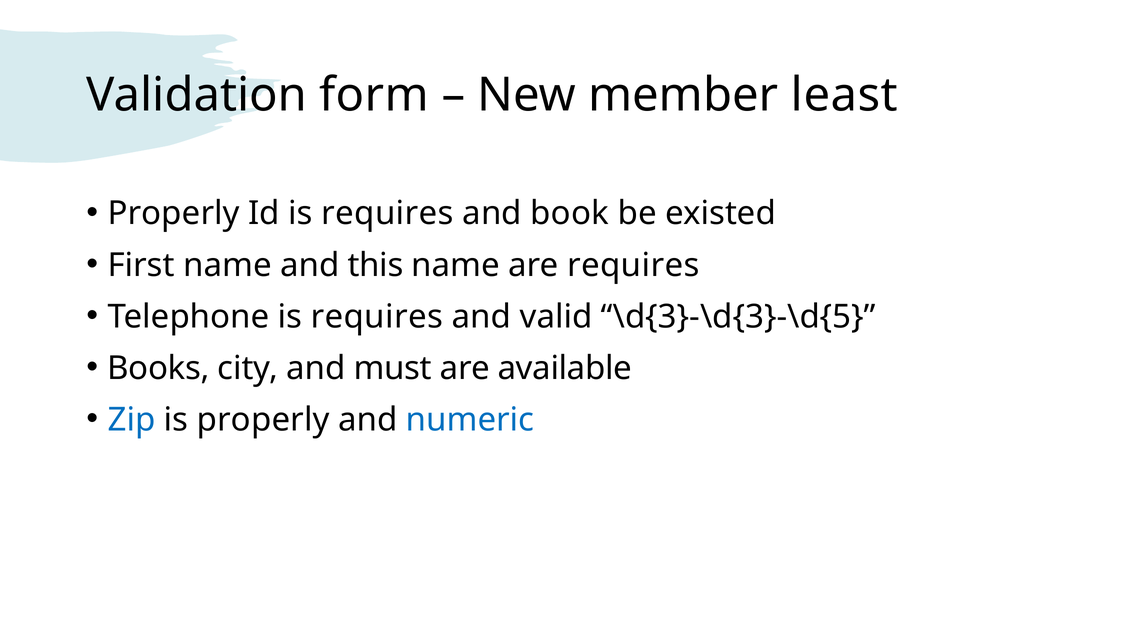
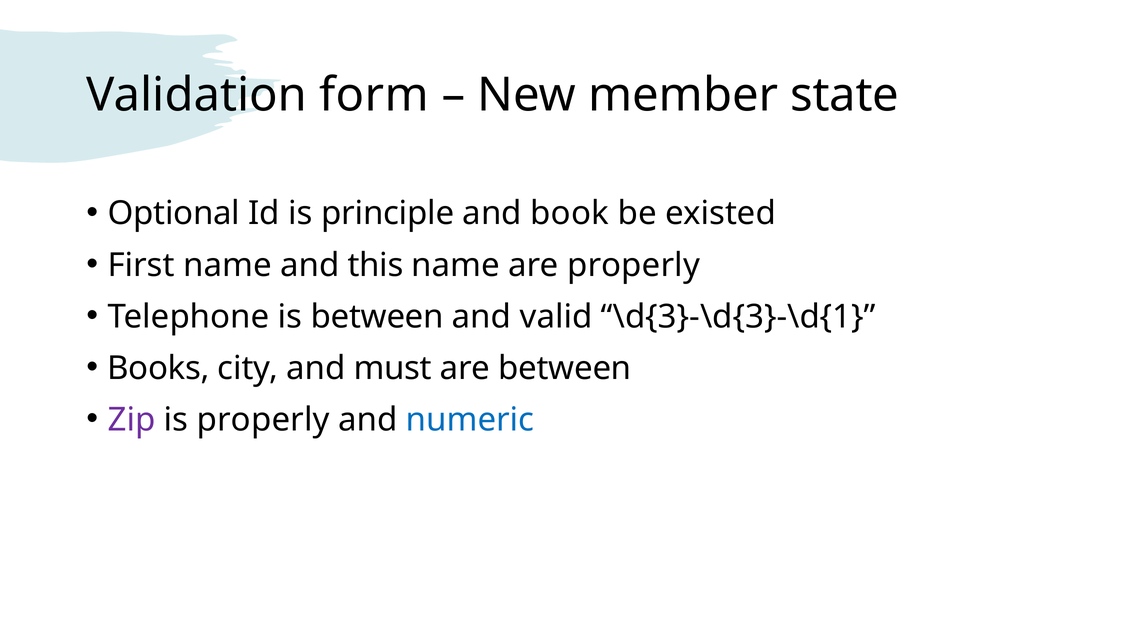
least: least -> state
Properly at (174, 214): Properly -> Optional
Id is requires: requires -> principle
are requires: requires -> properly
Telephone is requires: requires -> between
\d{3}-\d{3}-\d{5: \d{3}-\d{3}-\d{5 -> \d{3}-\d{3}-\d{1
are available: available -> between
Zip colour: blue -> purple
